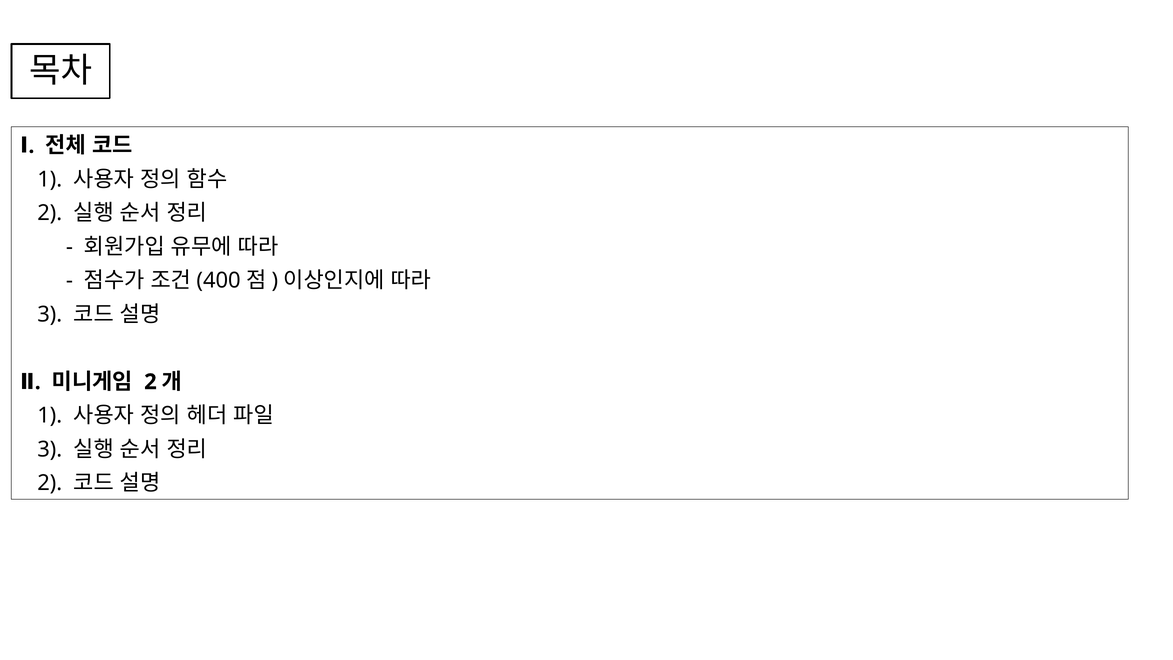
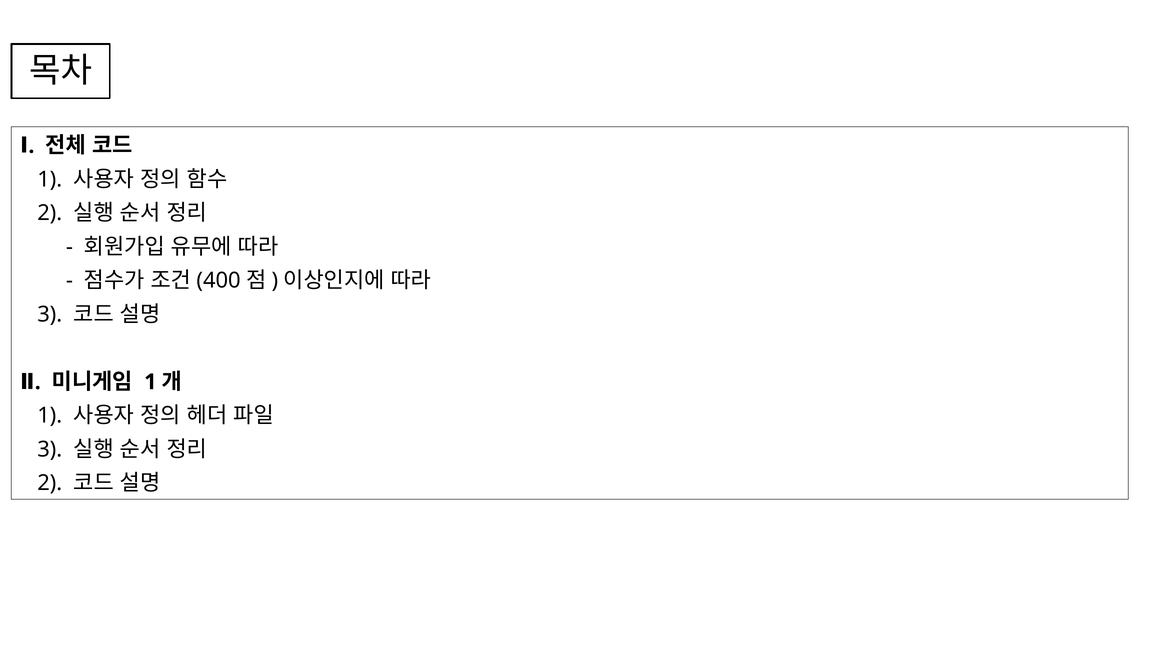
2 at (150, 382): 2 -> 1
